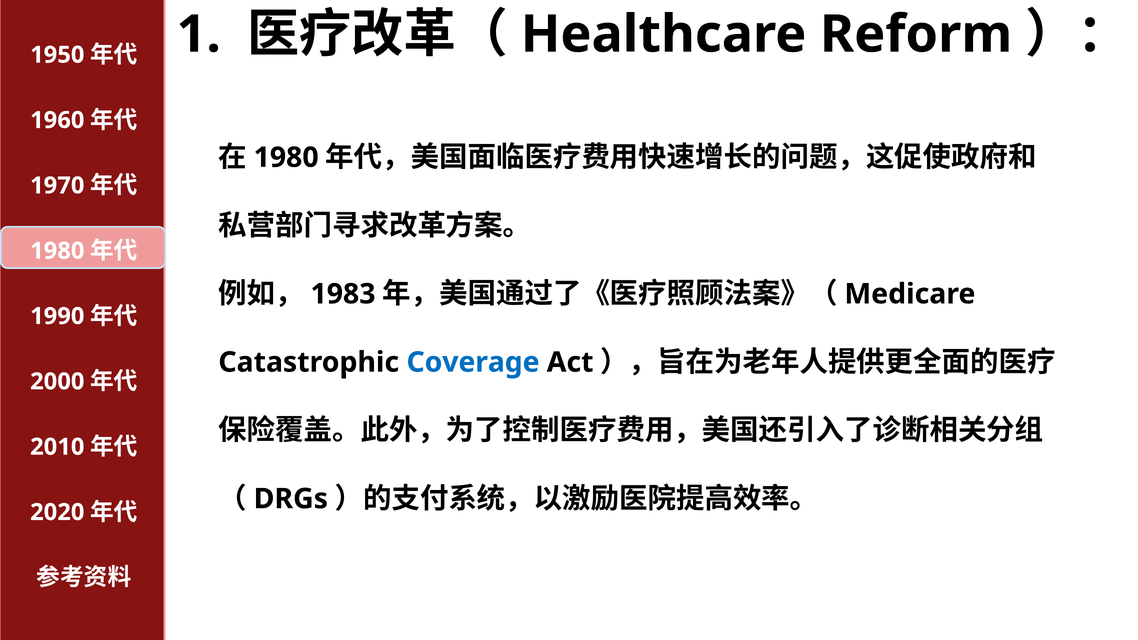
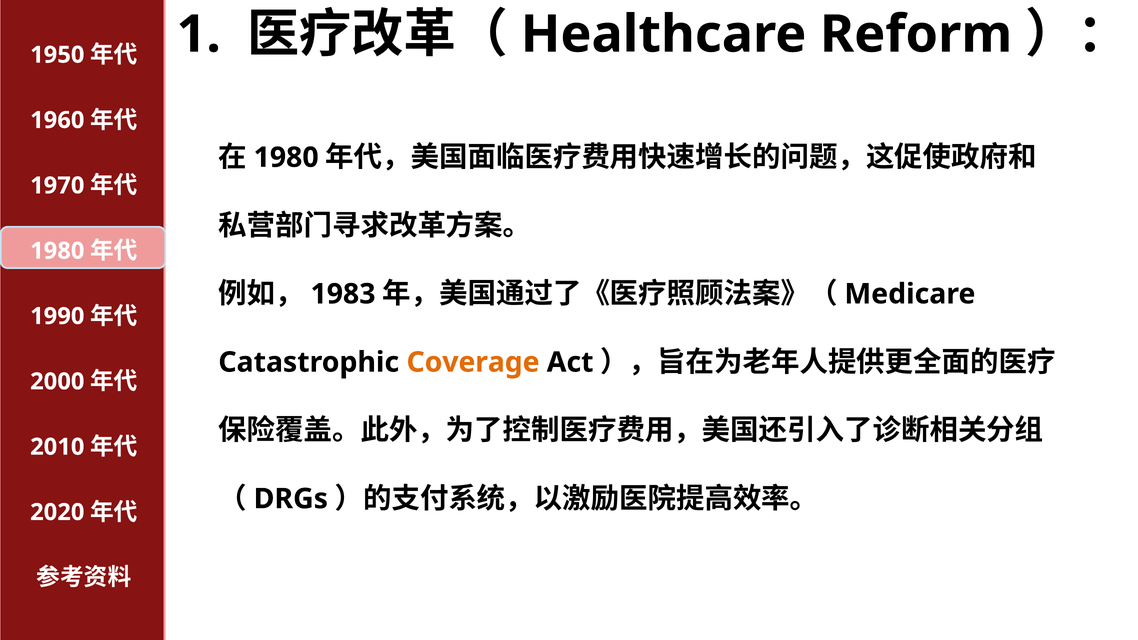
Coverage colour: blue -> orange
